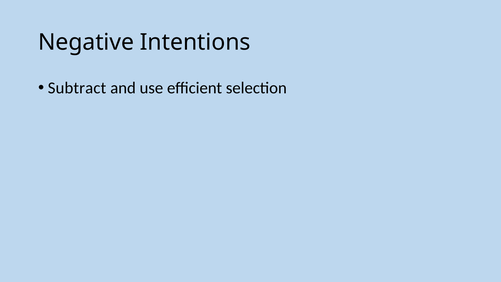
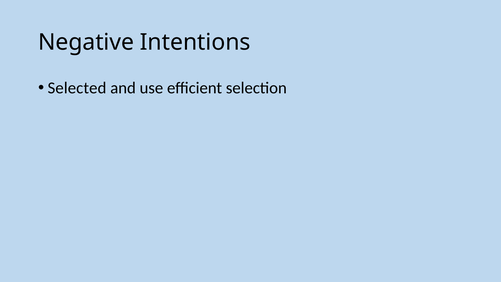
Subtract: Subtract -> Selected
